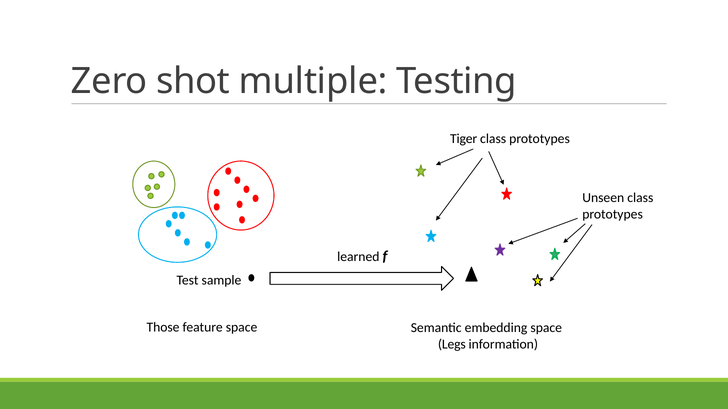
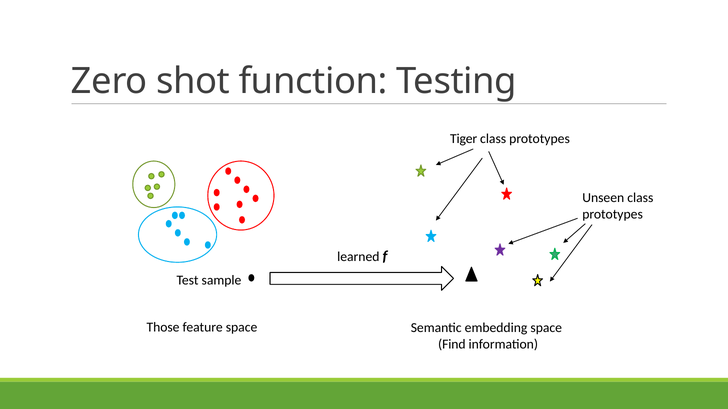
multiple: multiple -> function
Legs: Legs -> Find
